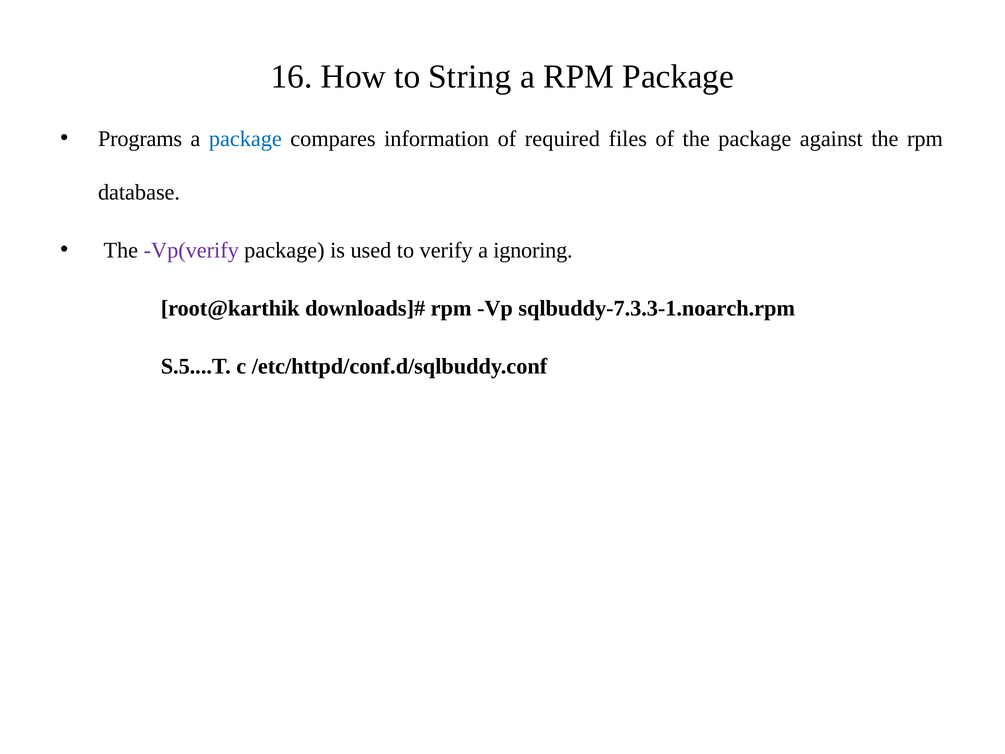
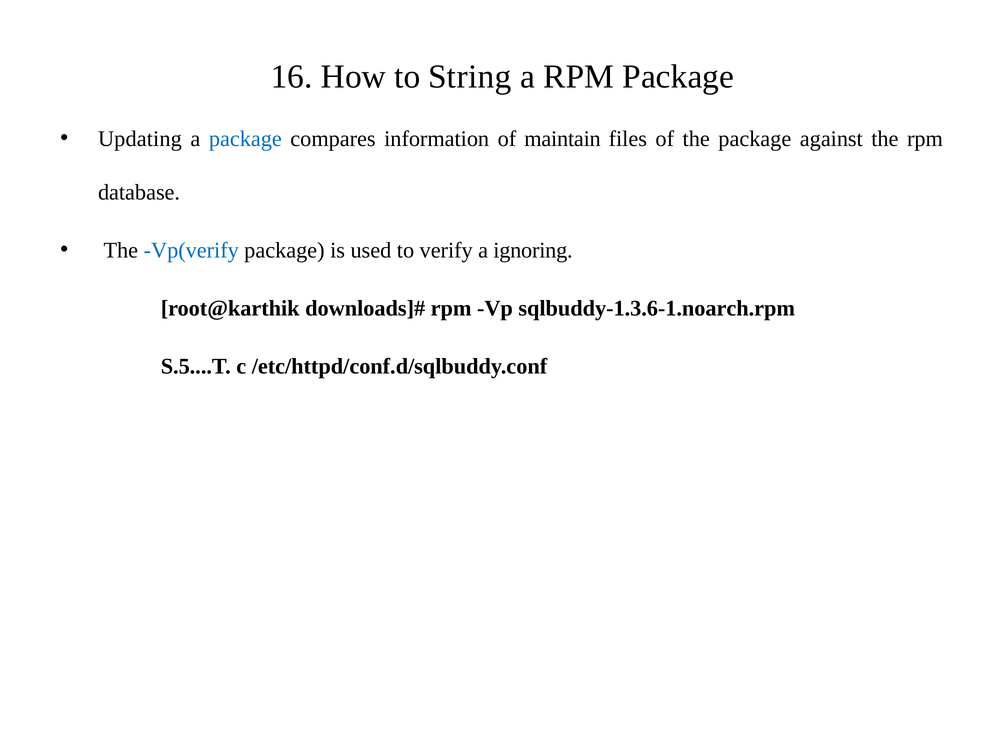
Programs: Programs -> Updating
required: required -> maintain
Vp(verify colour: purple -> blue
sqlbuddy-7.3.3-1.noarch.rpm: sqlbuddy-7.3.3-1.noarch.rpm -> sqlbuddy-1.3.6-1.noarch.rpm
